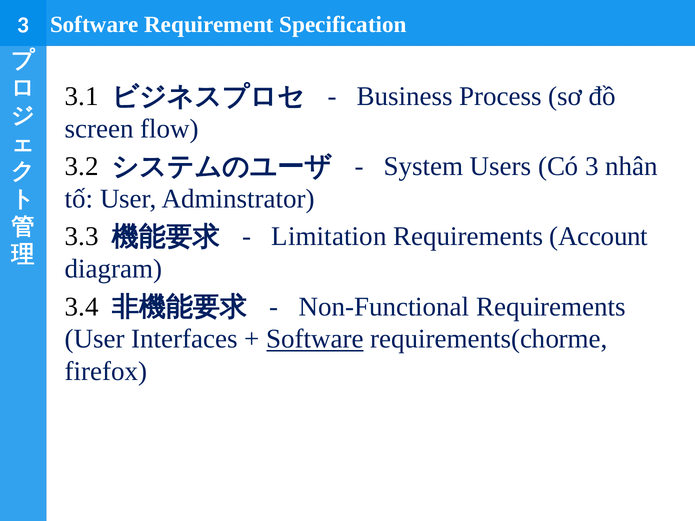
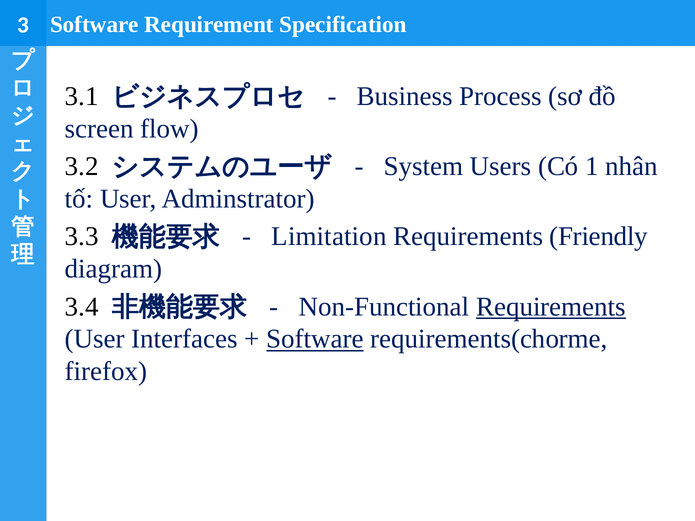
Có 3: 3 -> 1
Account: Account -> Friendly
Requirements at (551, 307) underline: none -> present
